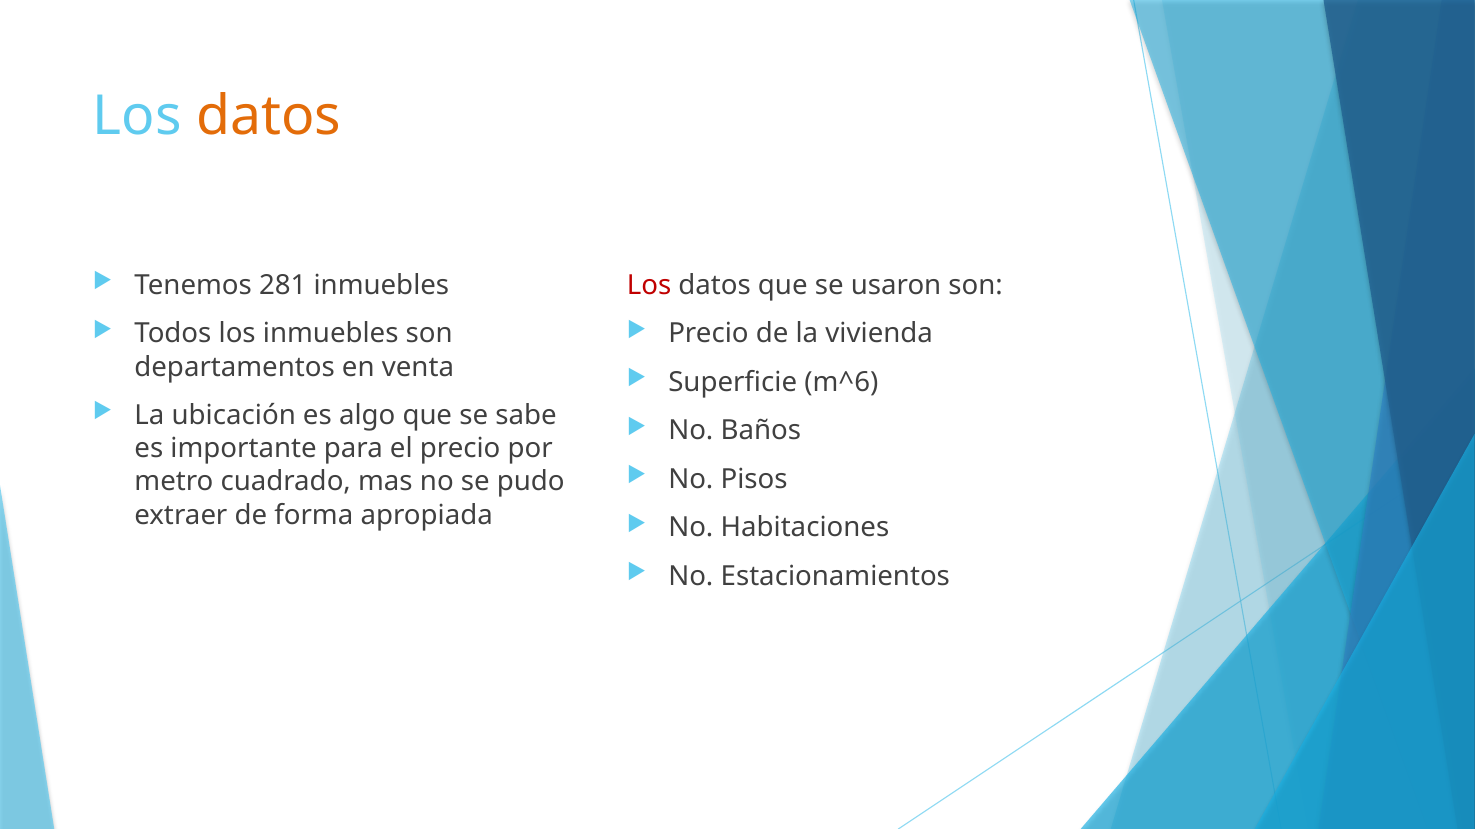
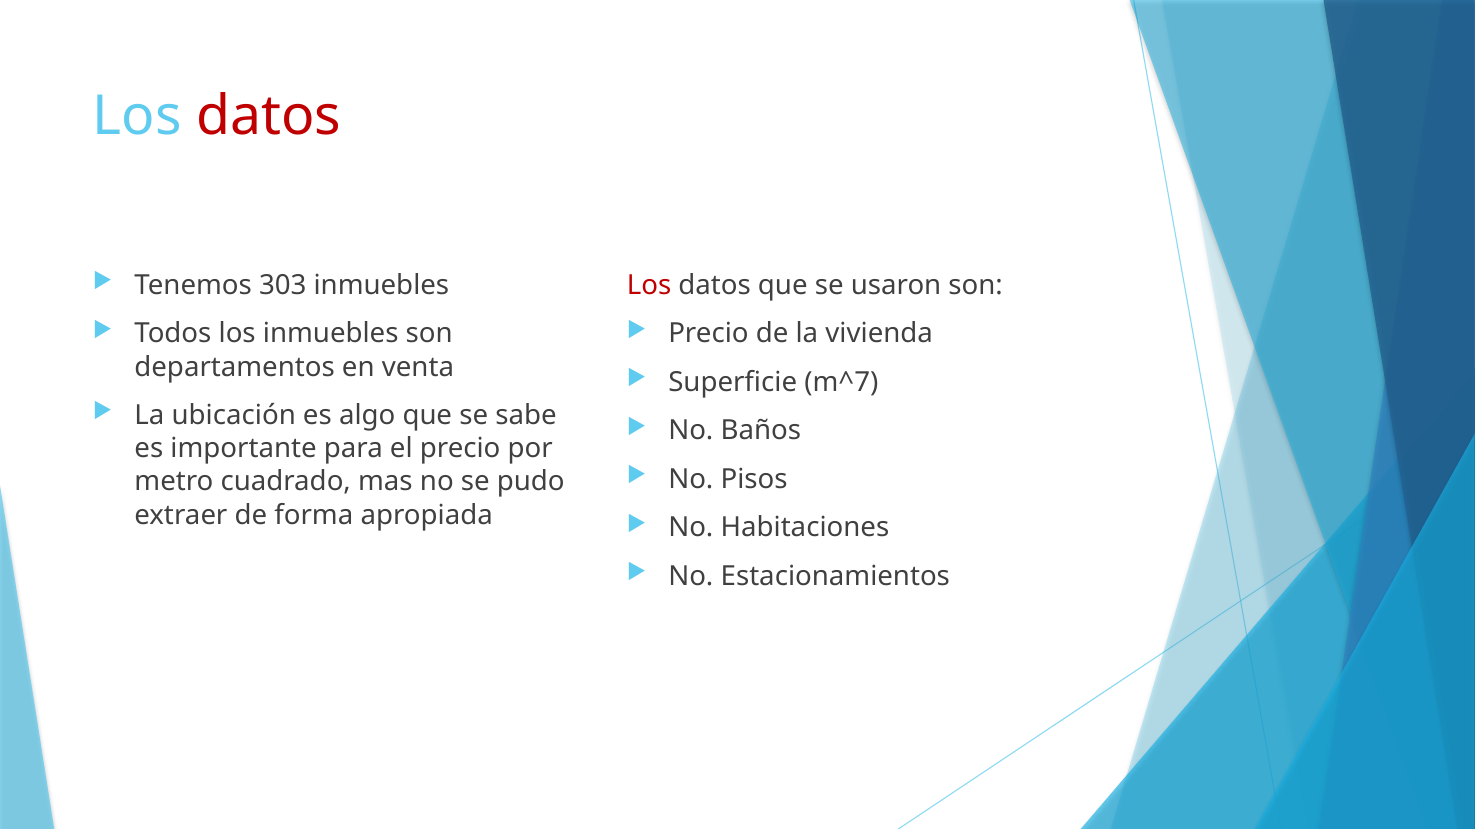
datos at (269, 116) colour: orange -> red
281: 281 -> 303
m^6: m^6 -> m^7
